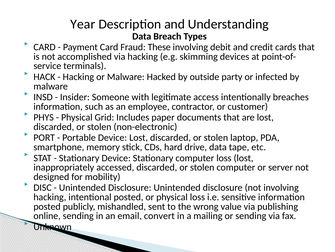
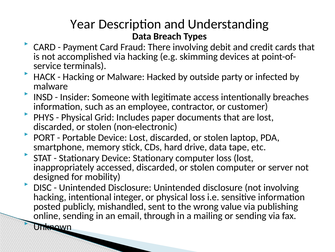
These: These -> There
intentional posted: posted -> integer
convert: convert -> through
